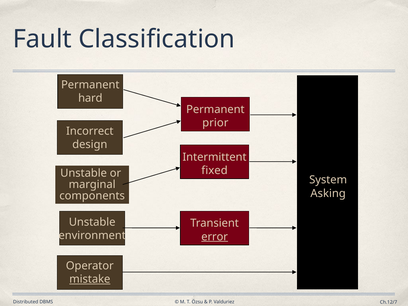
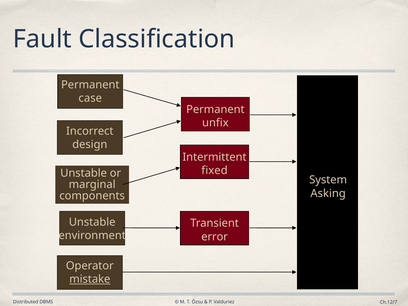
hard: hard -> case
prior: prior -> unfix
error underline: present -> none
